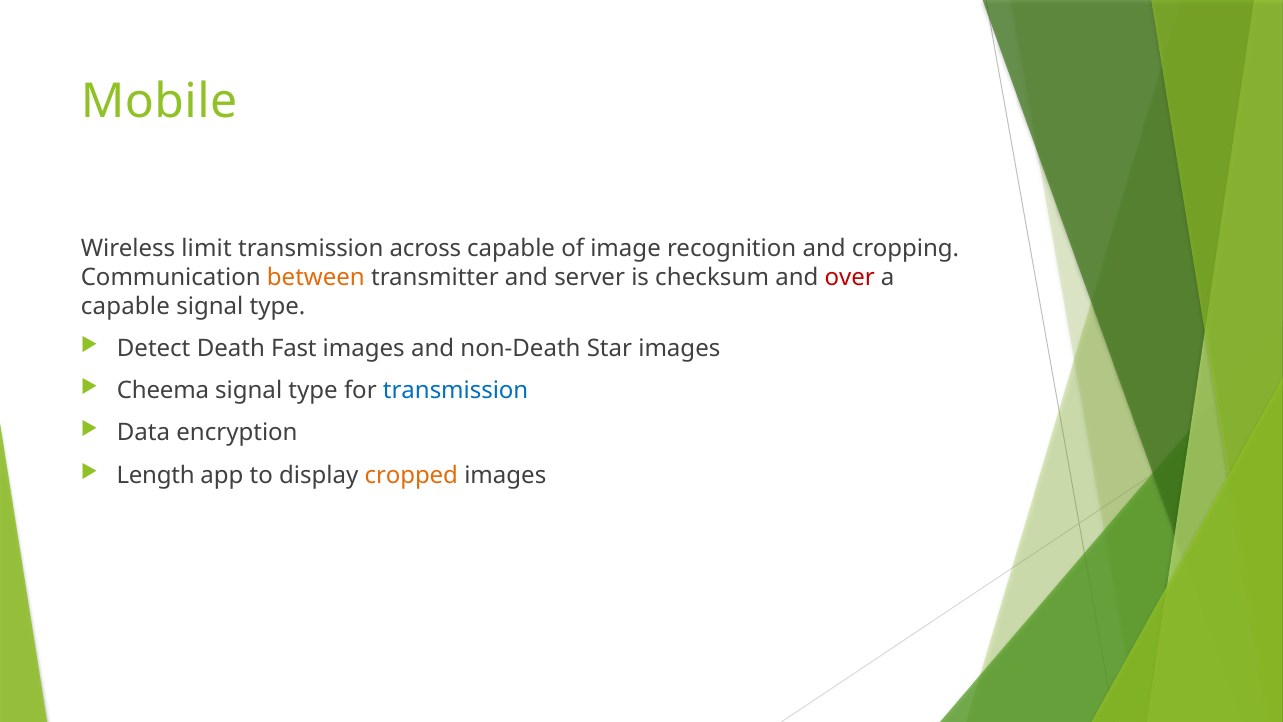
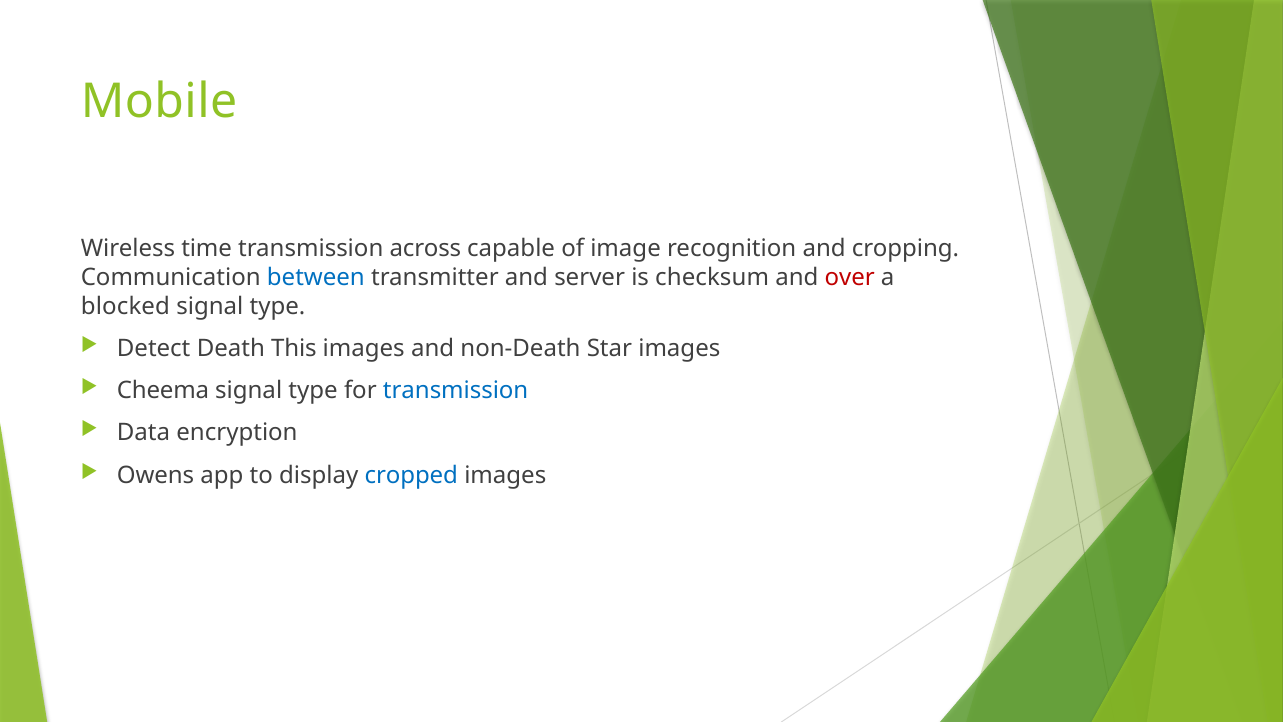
limit: limit -> time
between colour: orange -> blue
capable at (125, 306): capable -> blocked
Fast: Fast -> This
Length: Length -> Owens
cropped colour: orange -> blue
